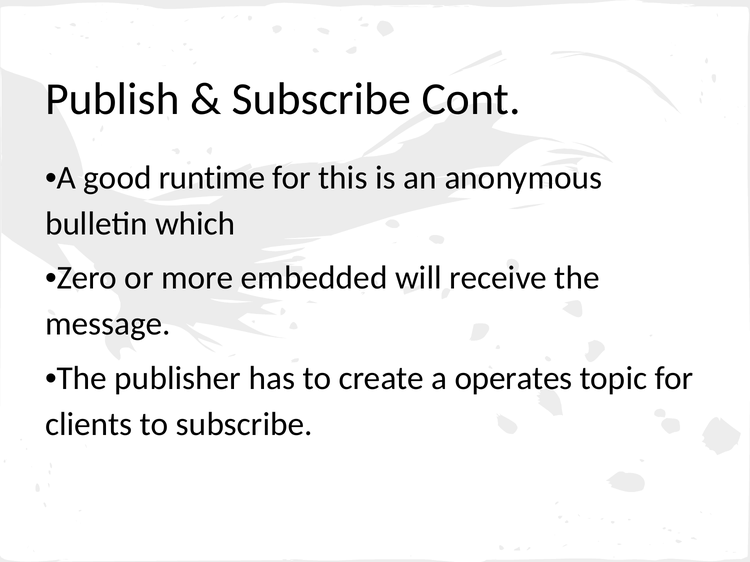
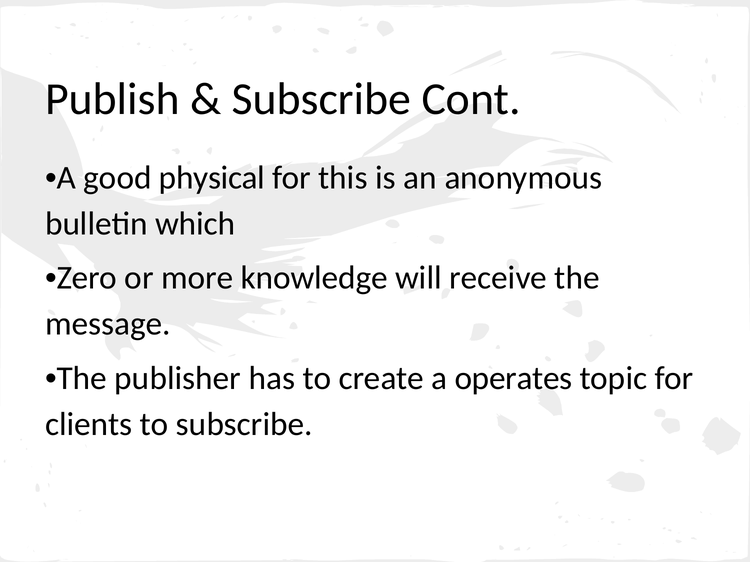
runtime: runtime -> physical
embedded: embedded -> knowledge
